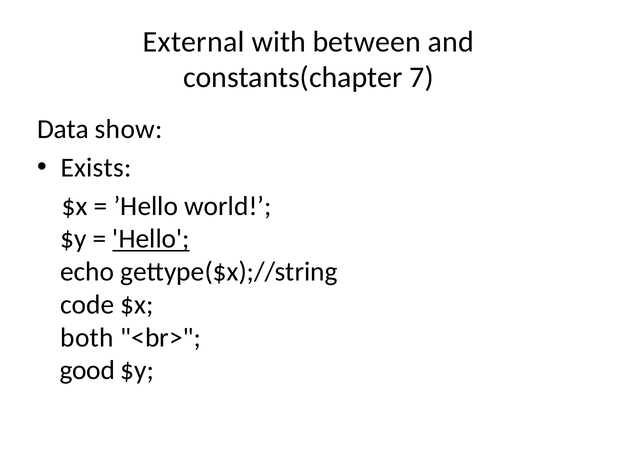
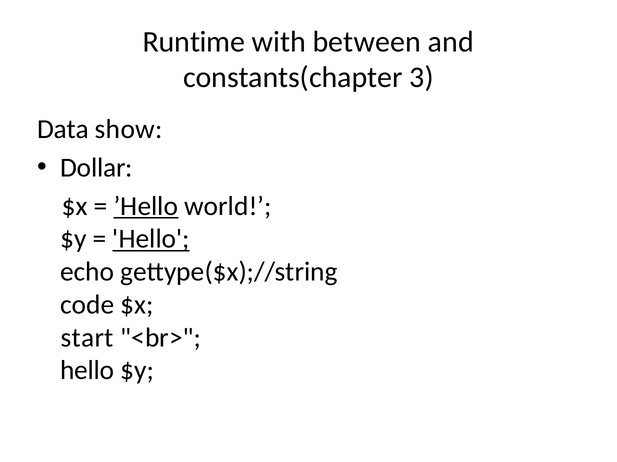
External: External -> Runtime
7: 7 -> 3
Exists: Exists -> Dollar
’Hello underline: none -> present
both: both -> start
good at (87, 371): good -> hello
